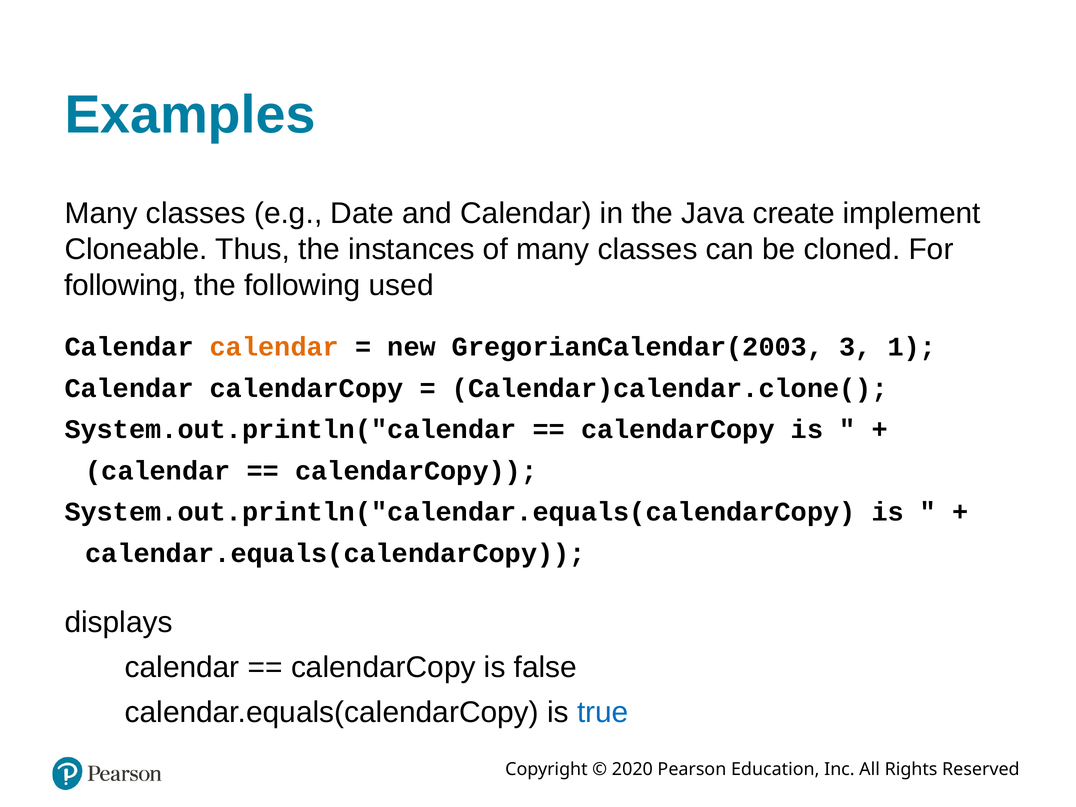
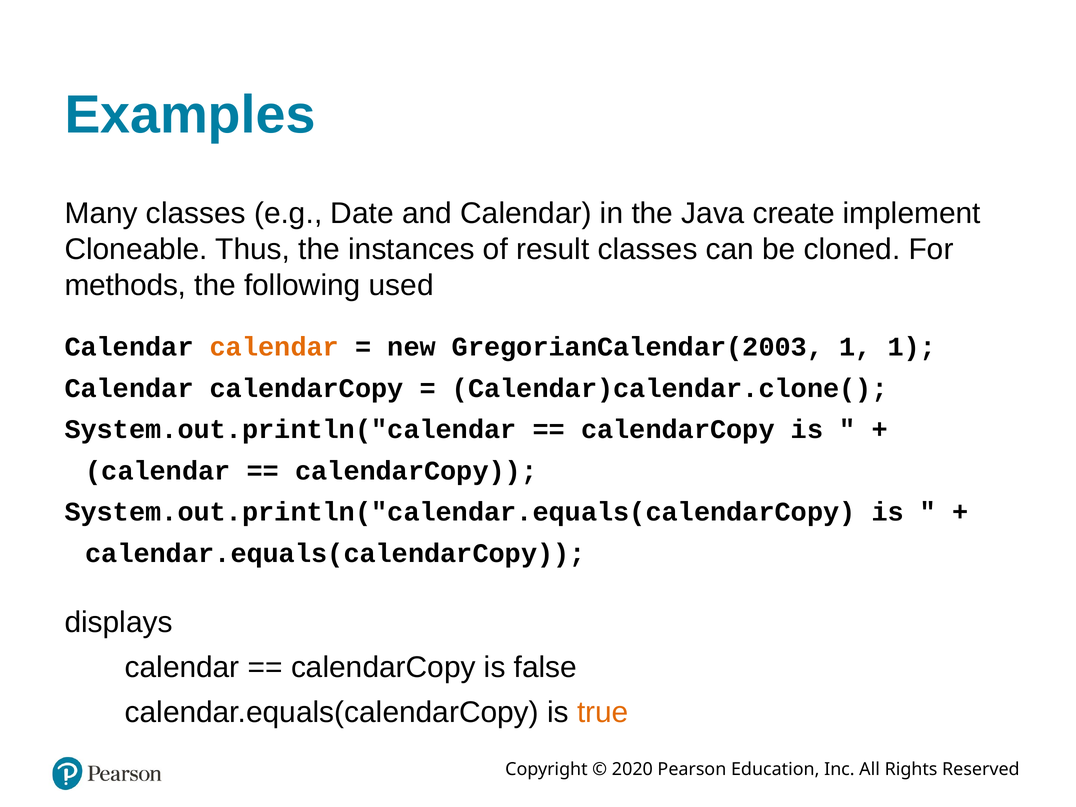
of many: many -> result
following at (125, 285): following -> methods
GregorianCalendar(2003 3: 3 -> 1
true colour: blue -> orange
